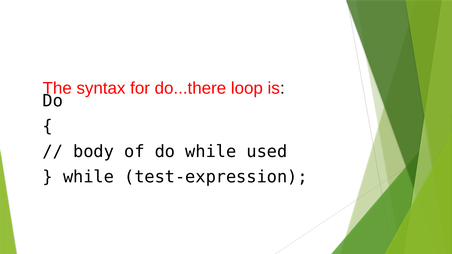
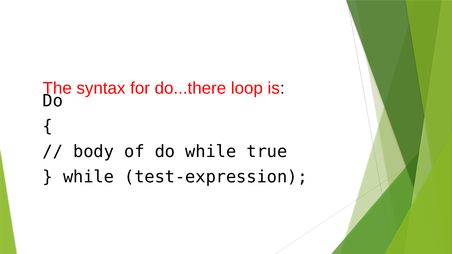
used: used -> true
